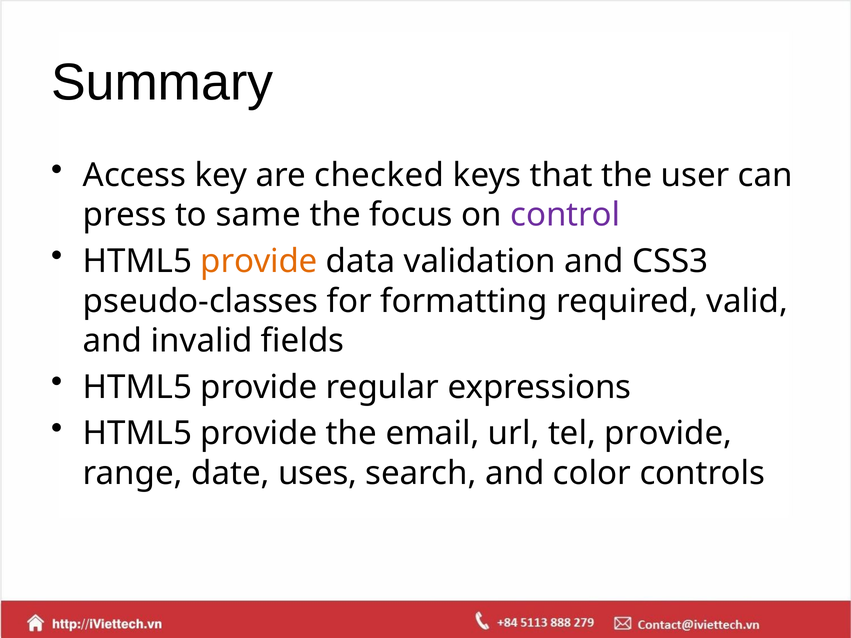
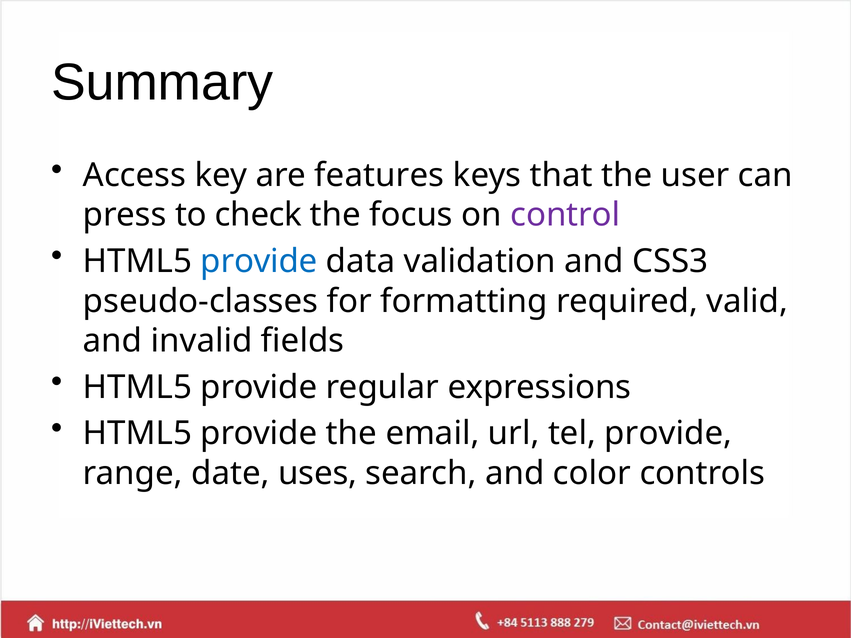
checked: checked -> features
same: same -> check
provide at (259, 261) colour: orange -> blue
